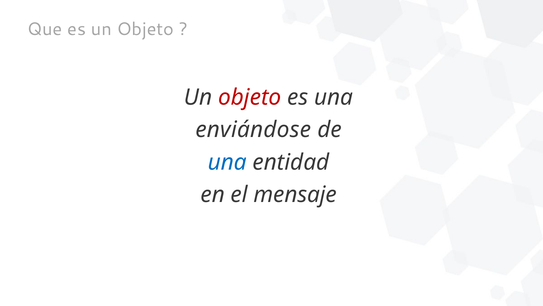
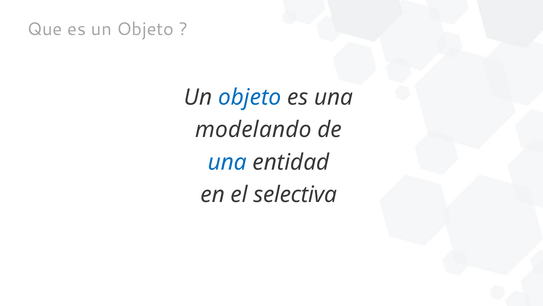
objeto at (250, 97) colour: red -> blue
enviándose: enviándose -> modelando
mensaje: mensaje -> selectiva
